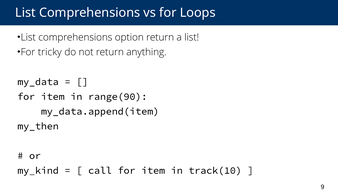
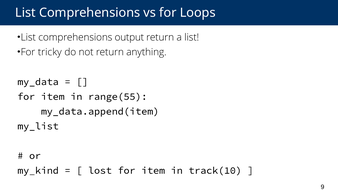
option: option -> output
range(90: range(90 -> range(55
my_then: my_then -> my_list
call: call -> lost
